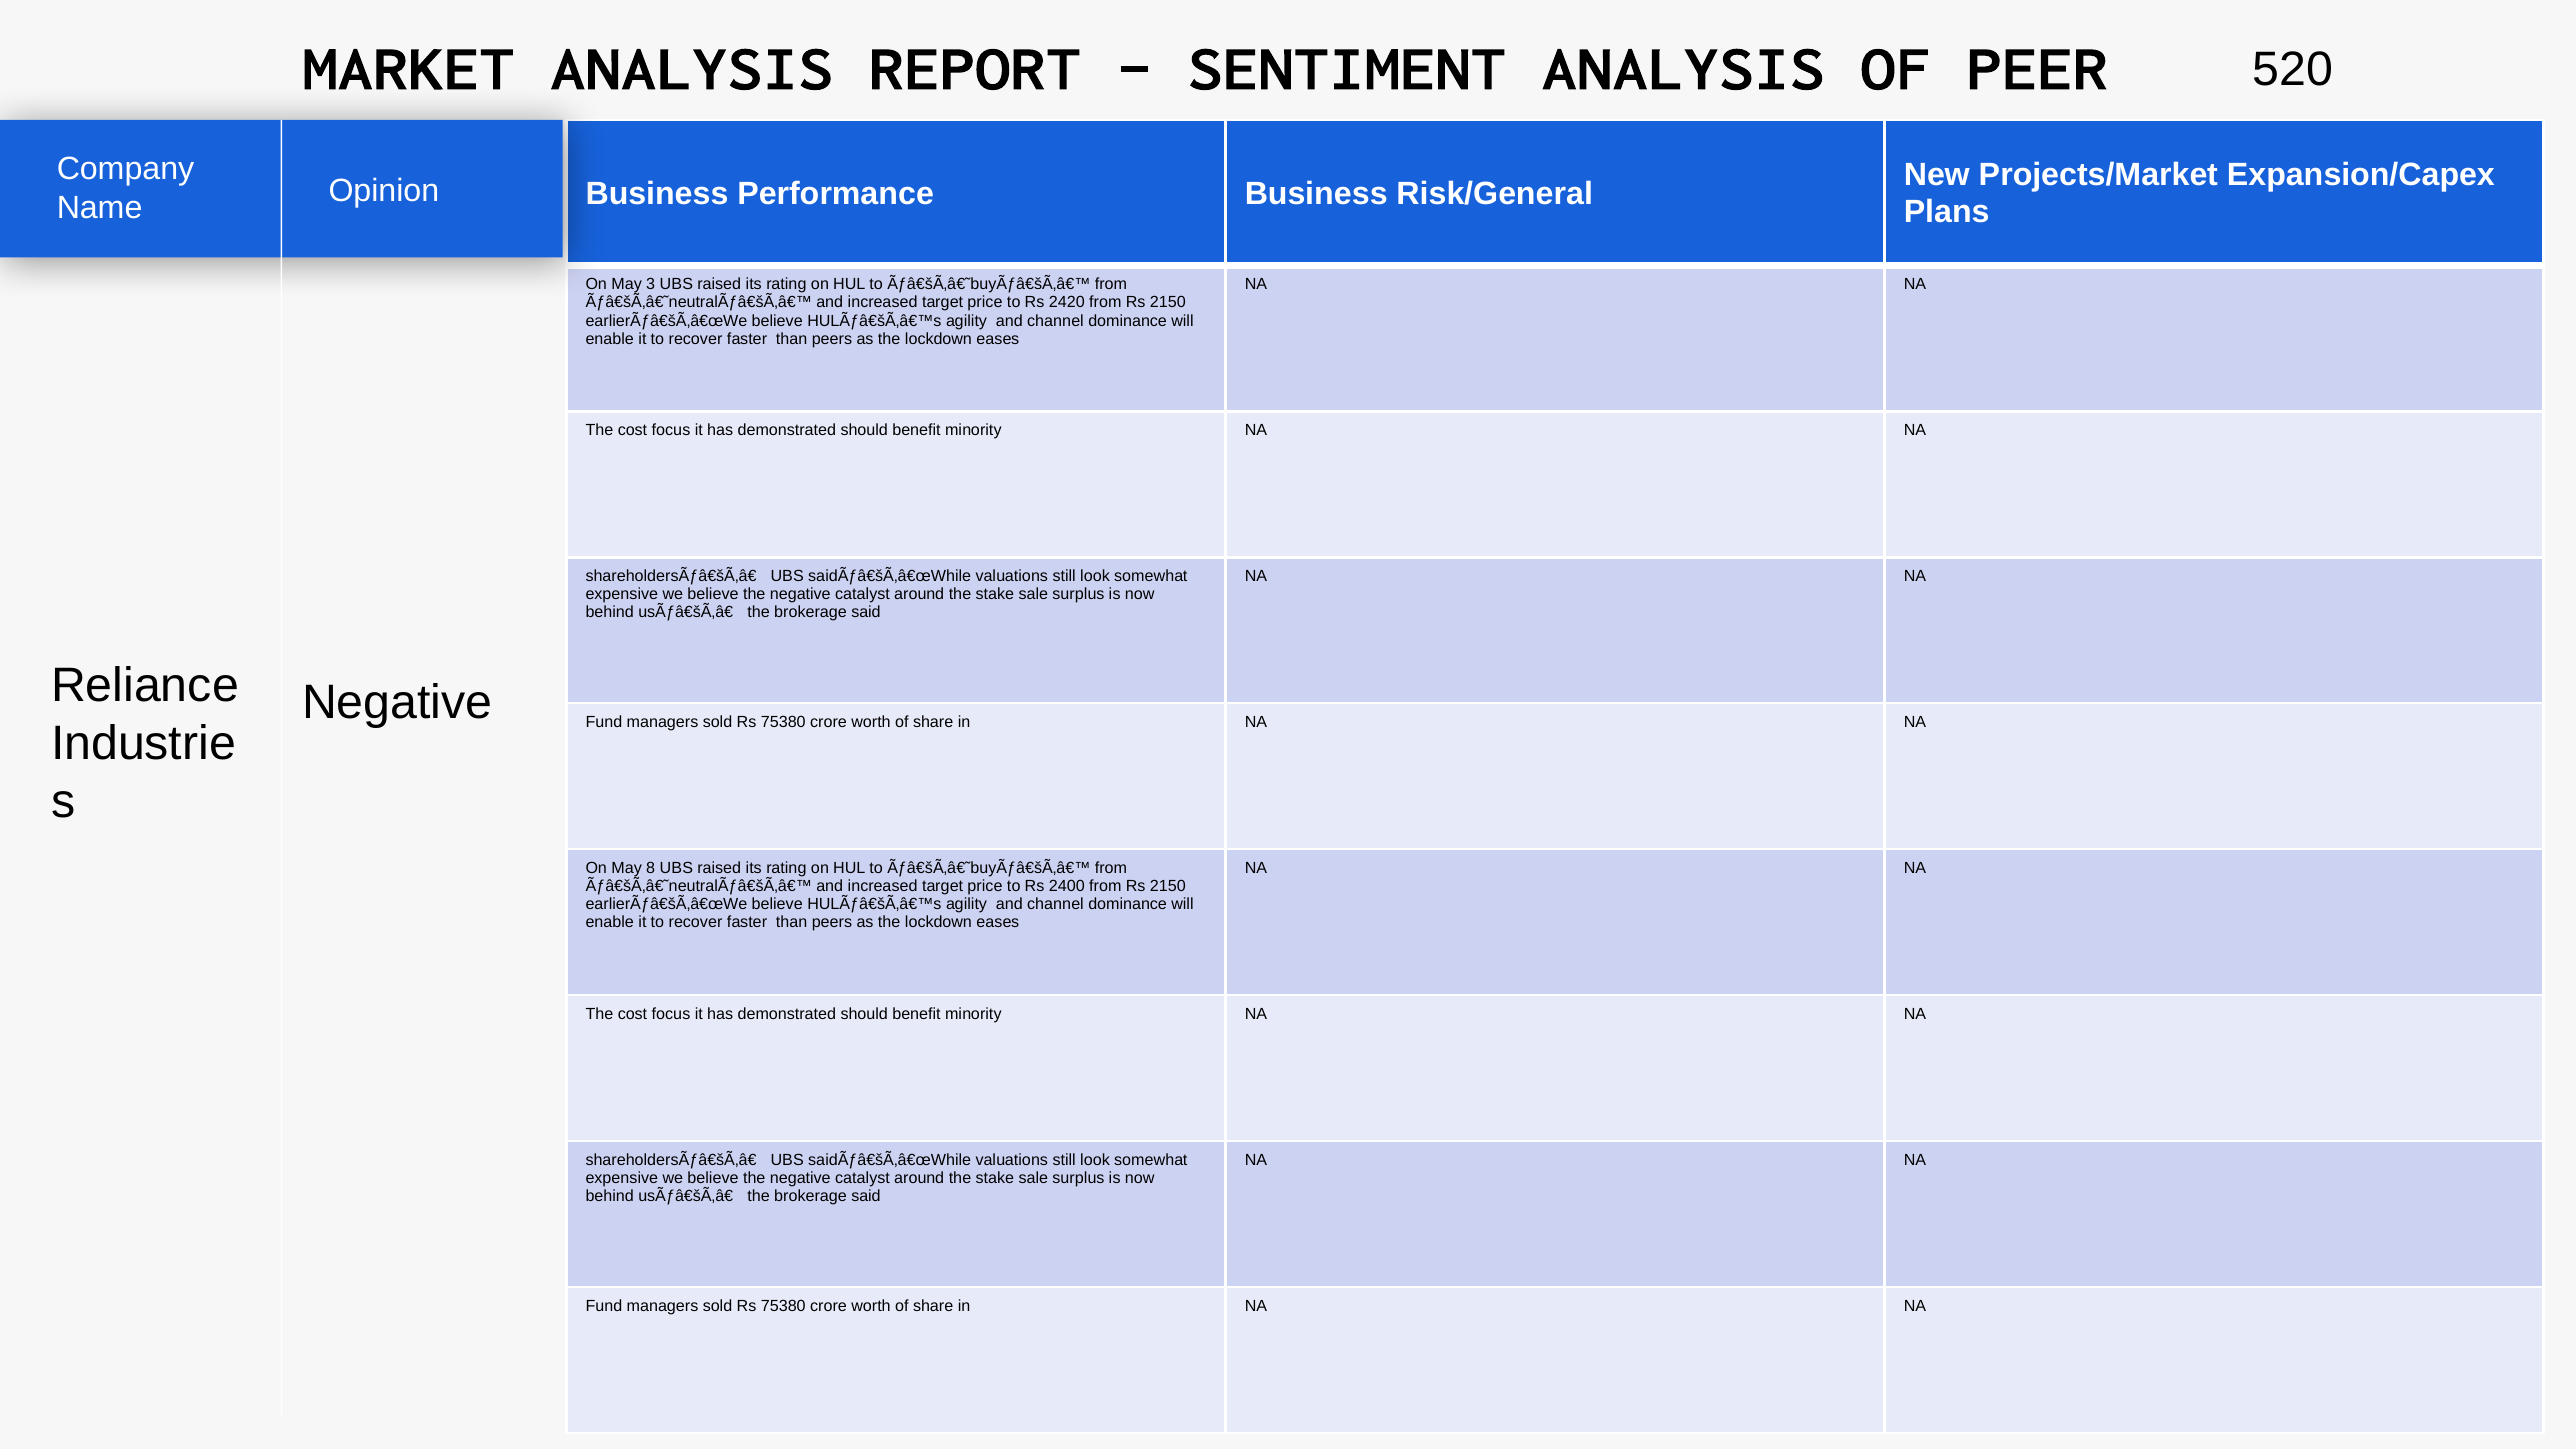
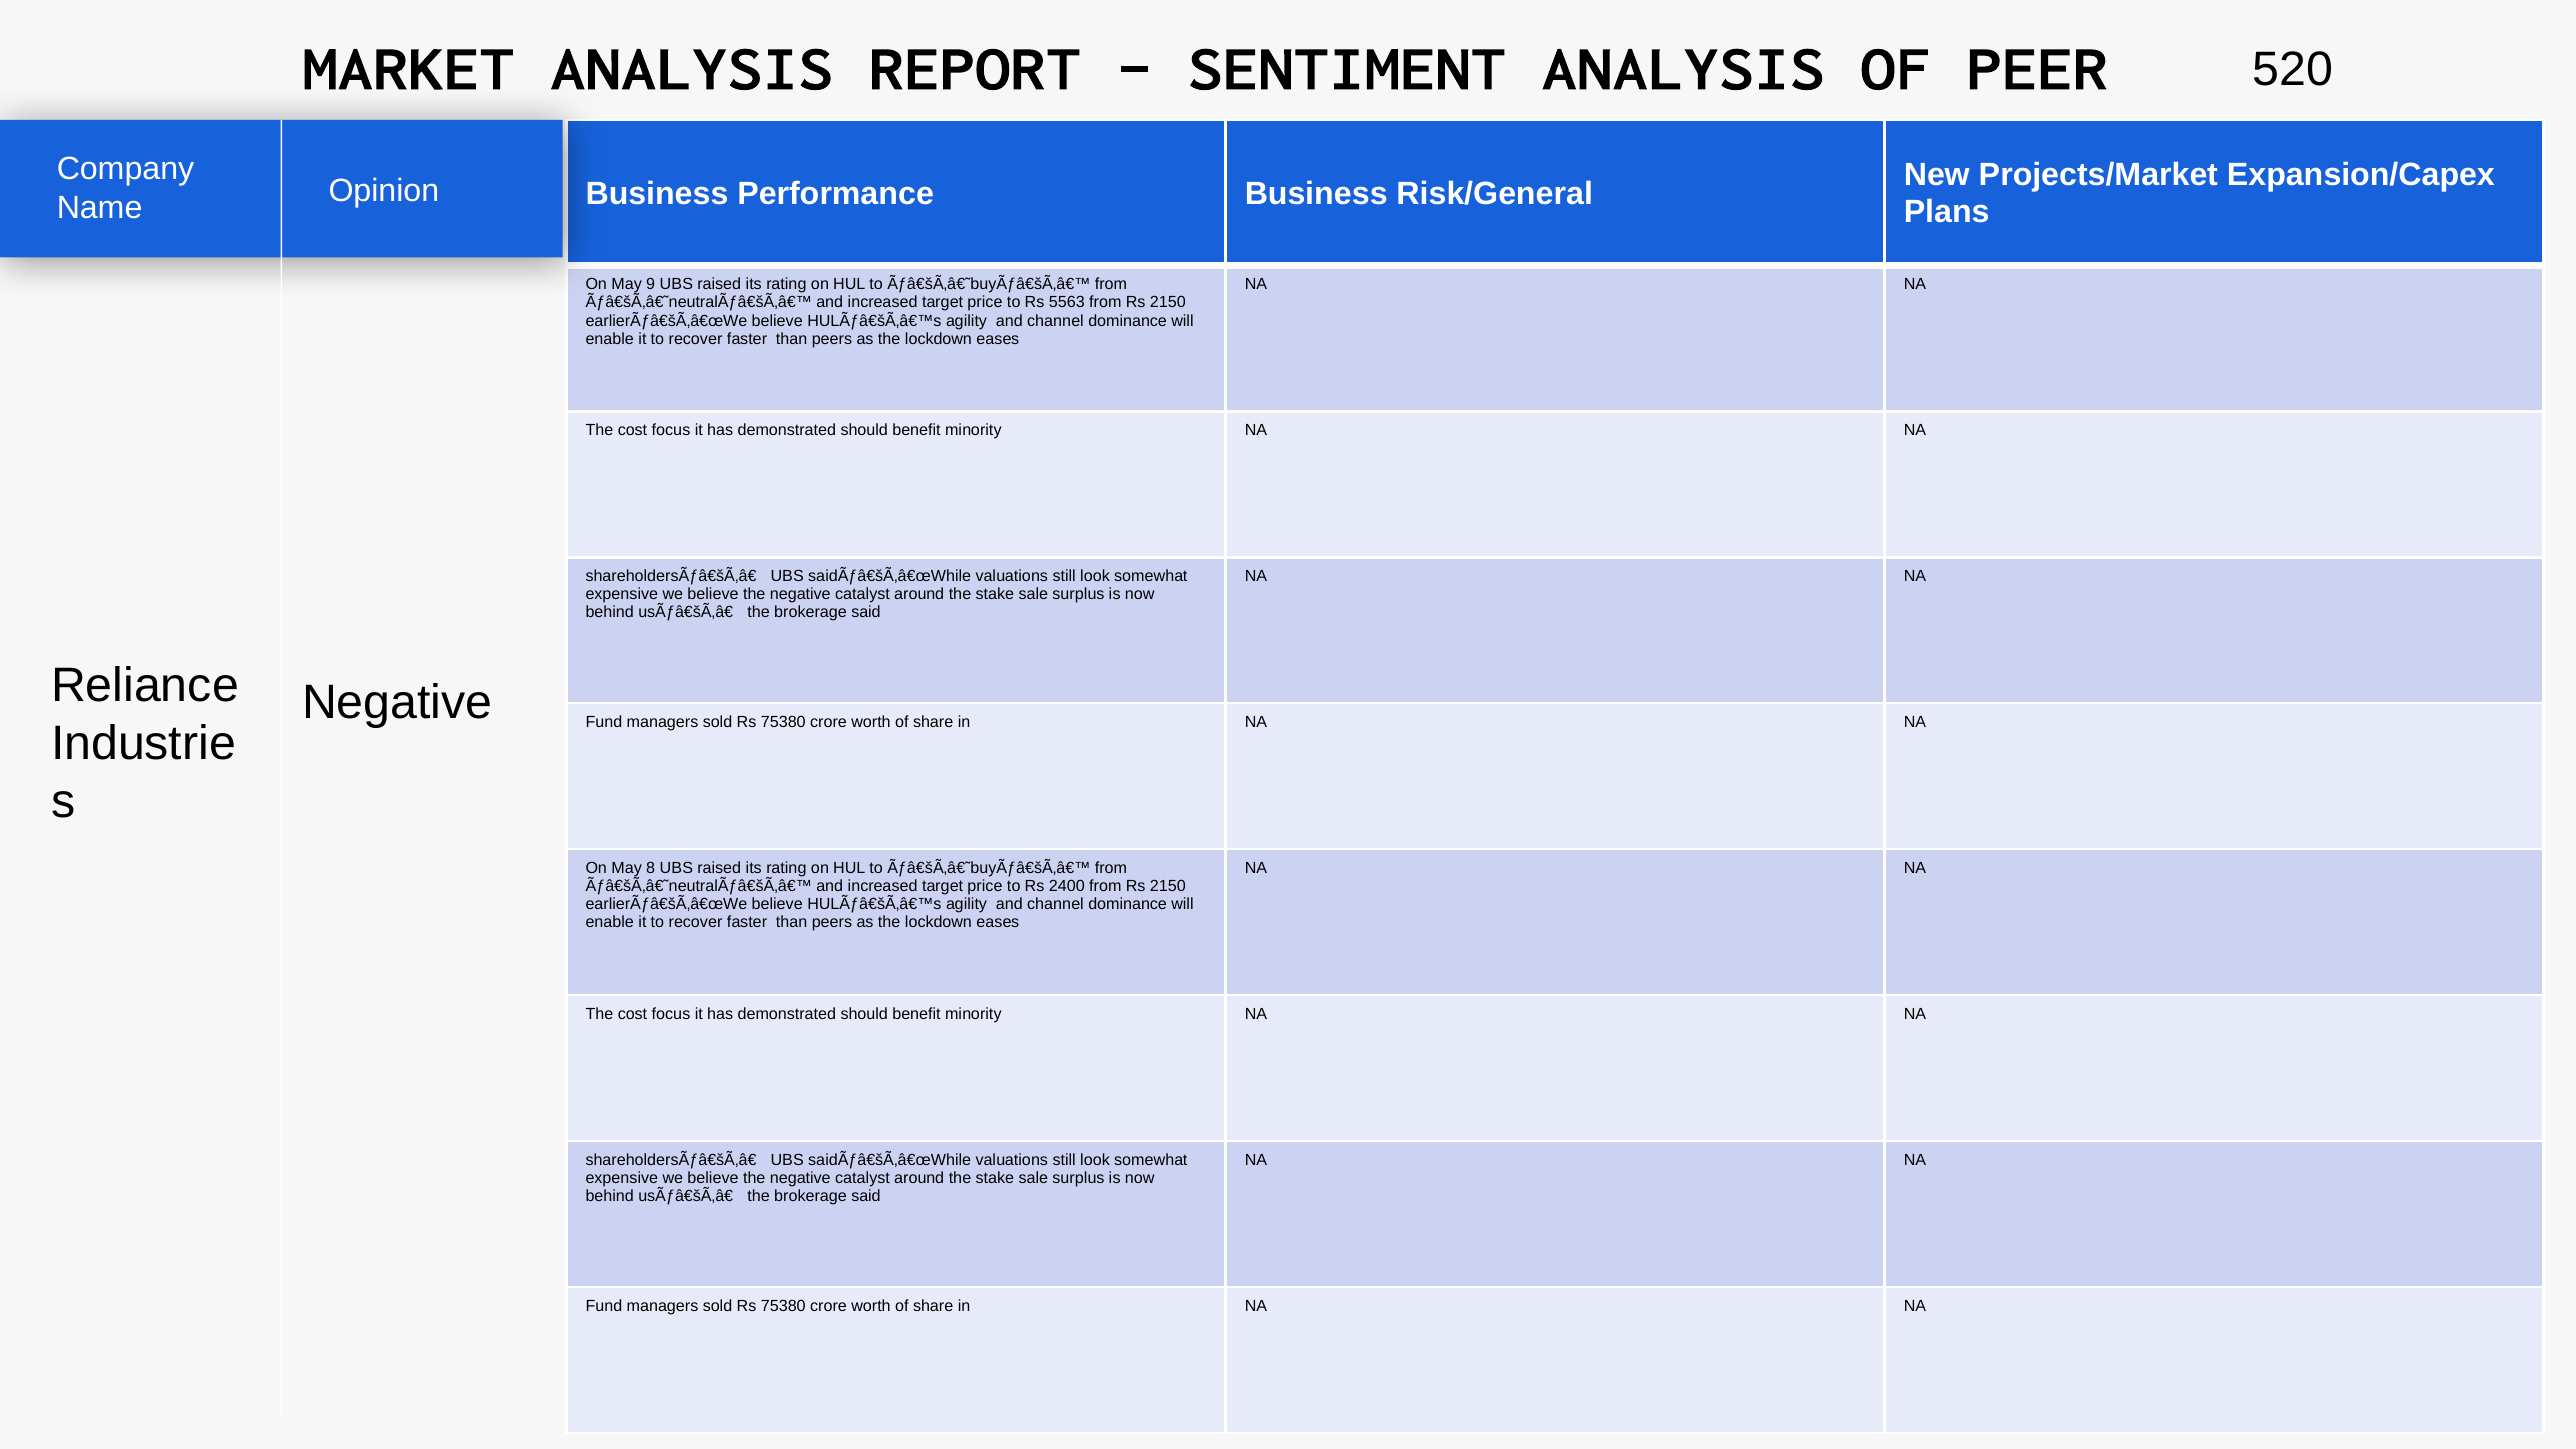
3: 3 -> 9
2420: 2420 -> 5563
